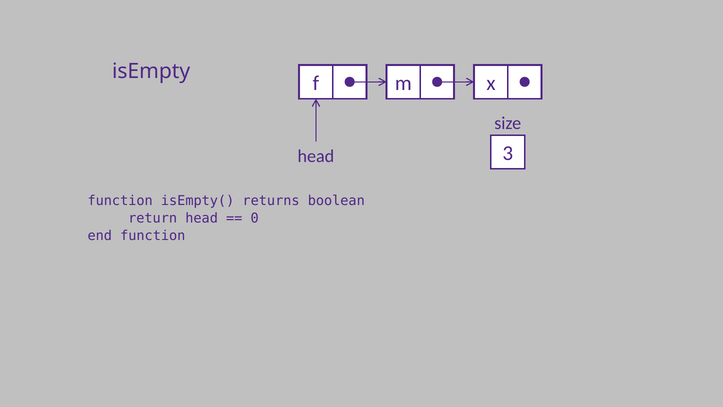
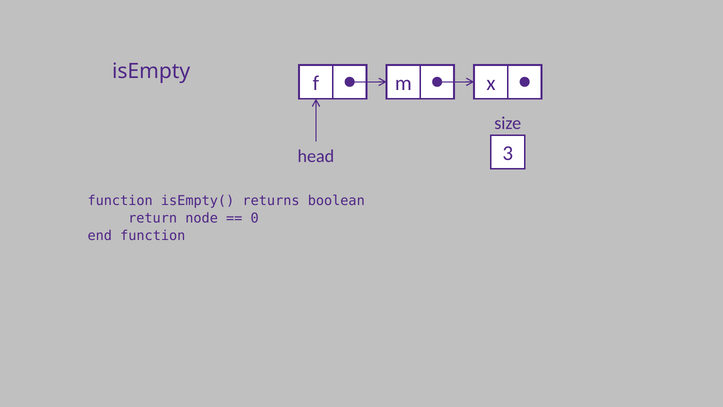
return head: head -> node
